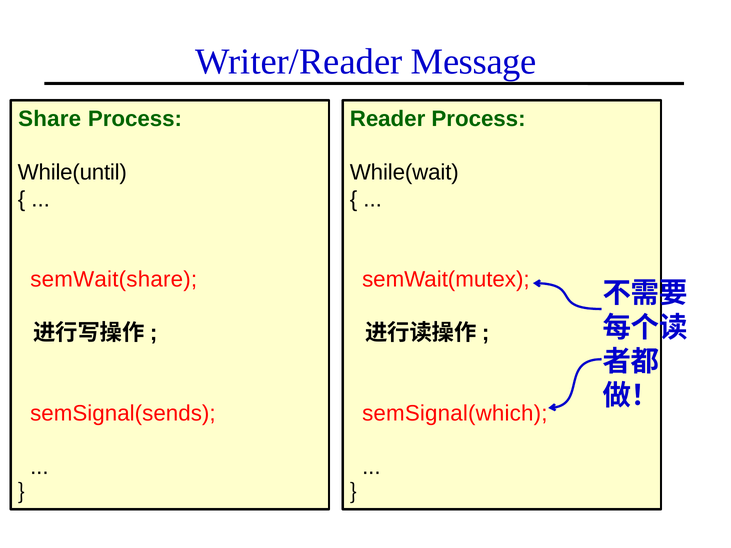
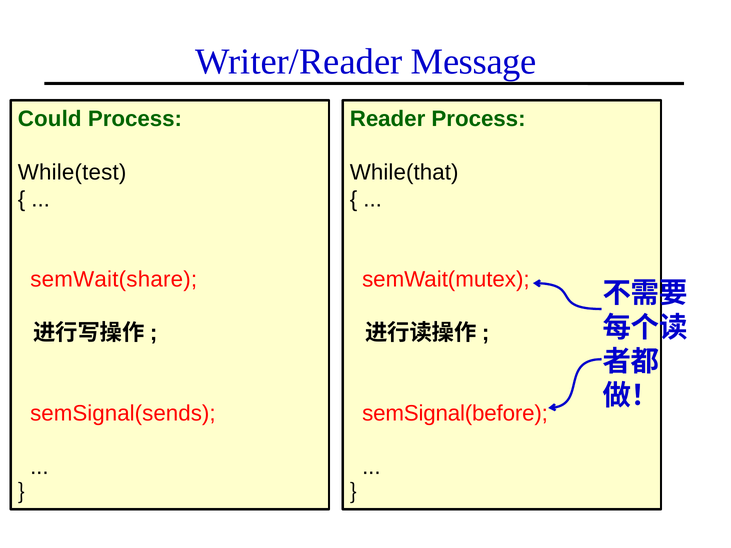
Share: Share -> Could
While(until: While(until -> While(test
While(wait: While(wait -> While(that
semSignal(which: semSignal(which -> semSignal(before
